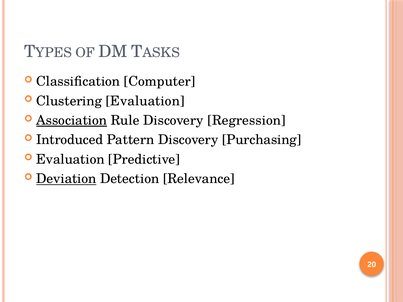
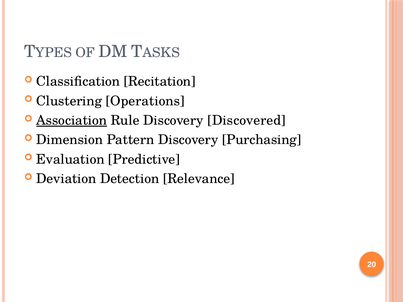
Computer: Computer -> Recitation
Clustering Evaluation: Evaluation -> Operations
Regression: Regression -> Discovered
Introduced: Introduced -> Dimension
Deviation underline: present -> none
